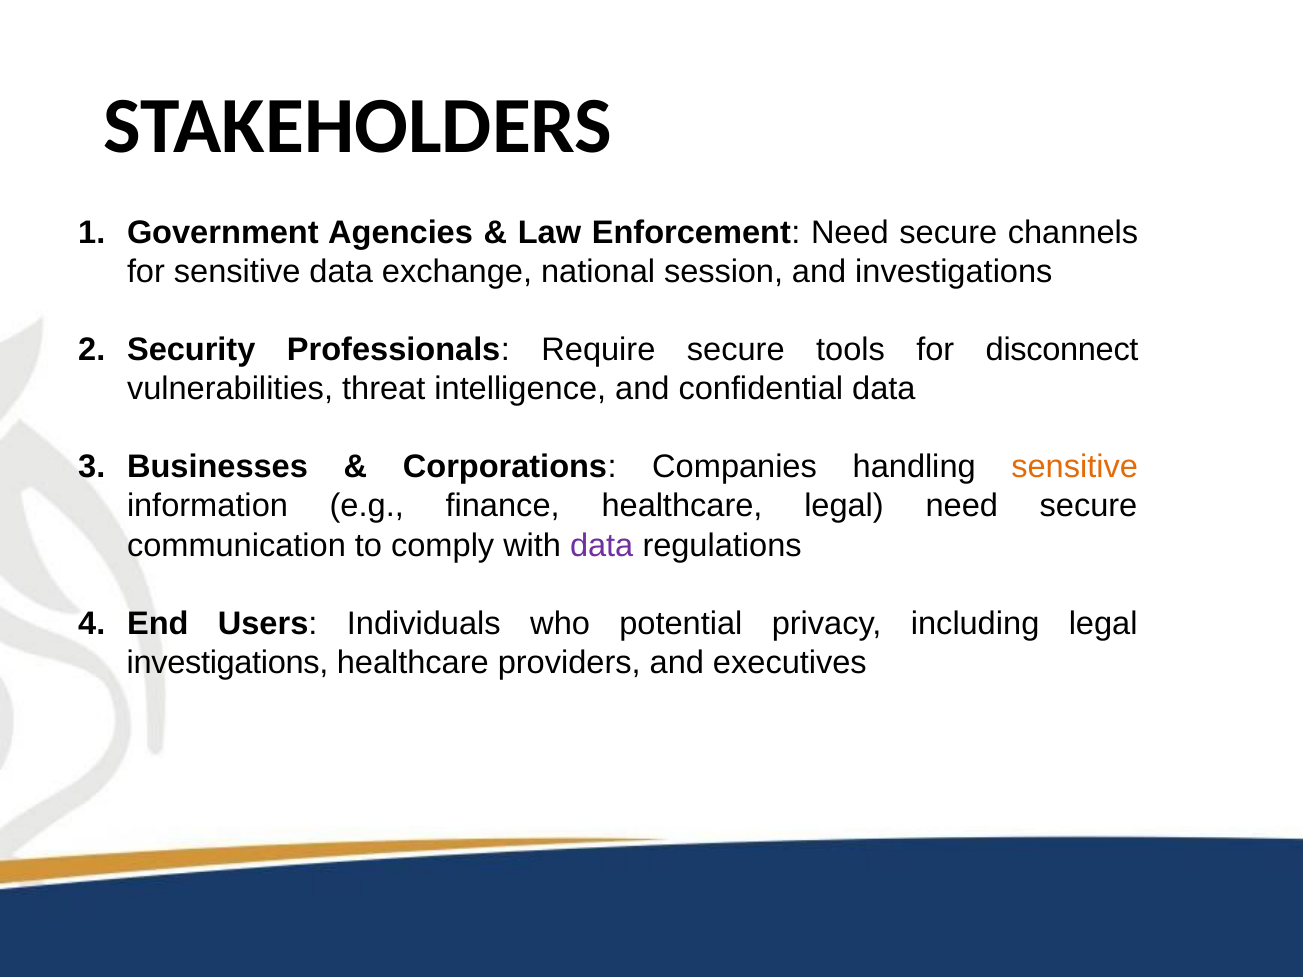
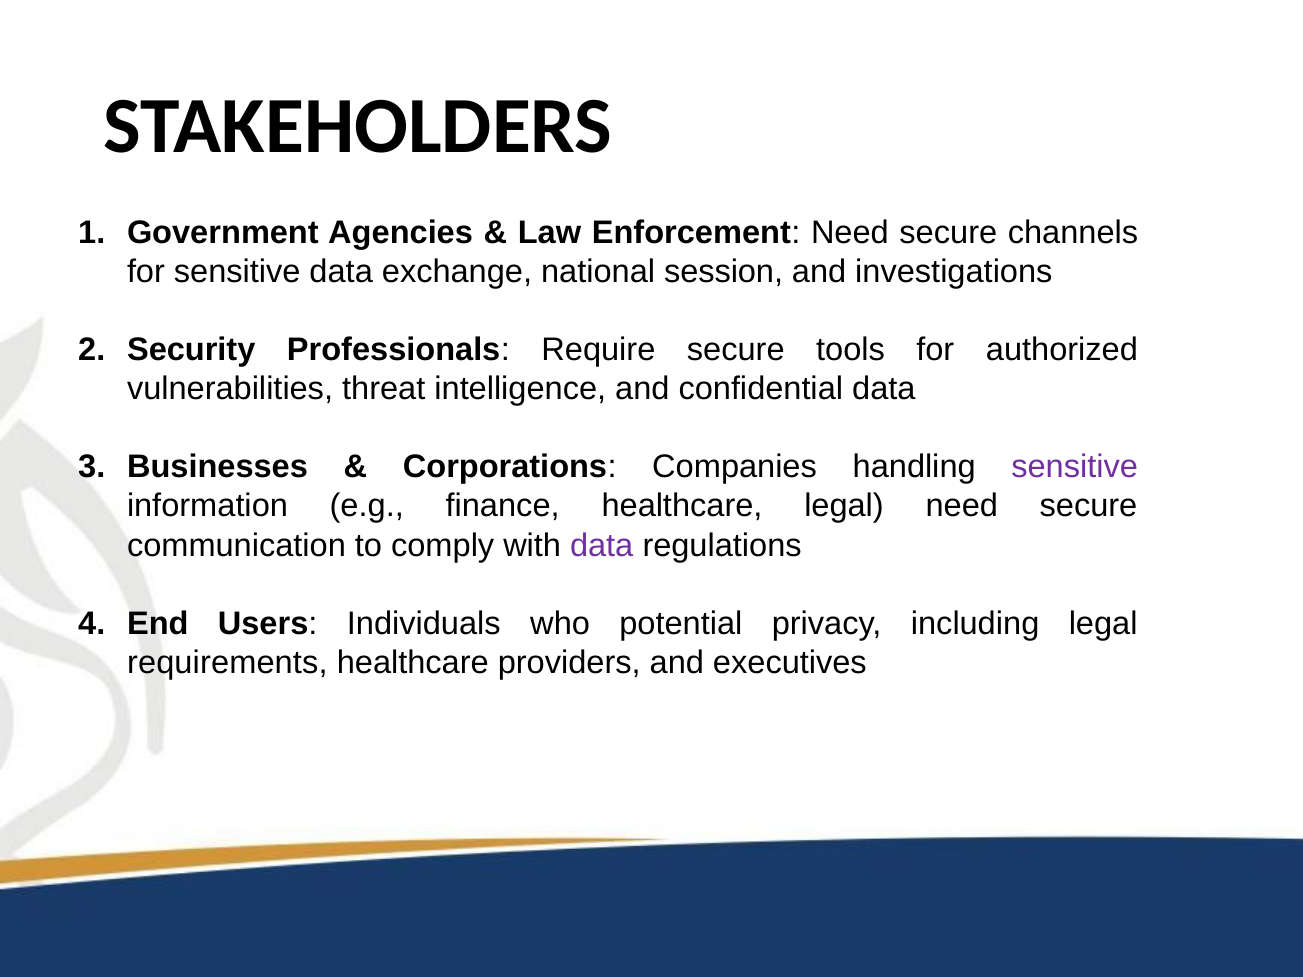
disconnect: disconnect -> authorized
sensitive at (1075, 467) colour: orange -> purple
investigations at (228, 663): investigations -> requirements
